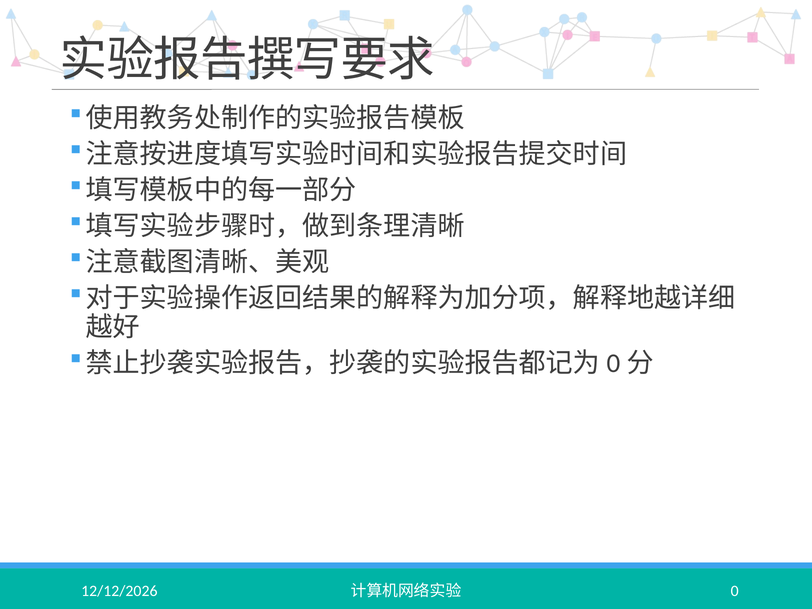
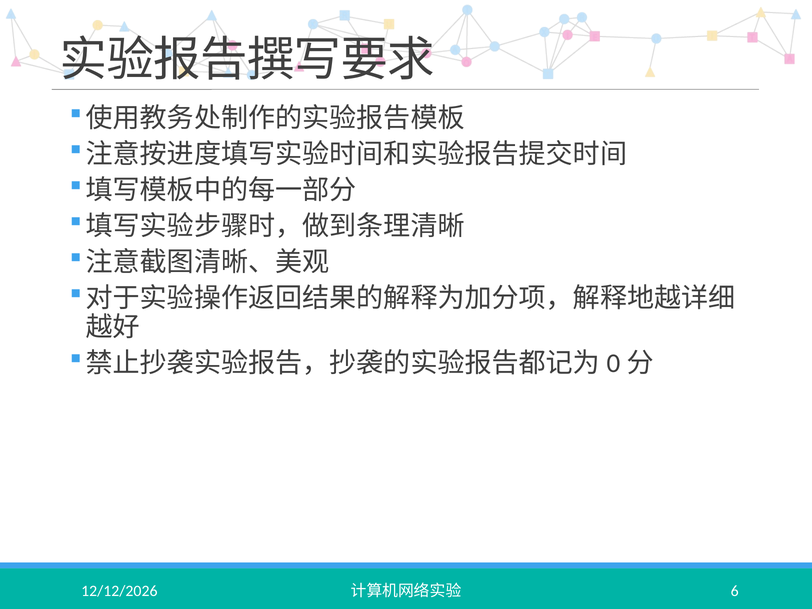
0: 0 -> 6
